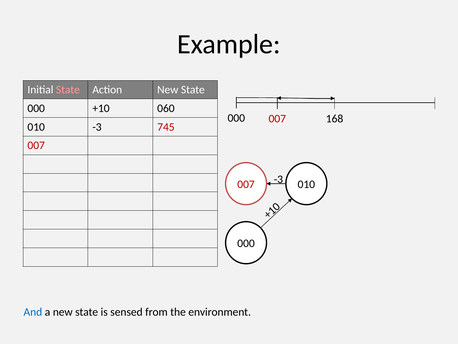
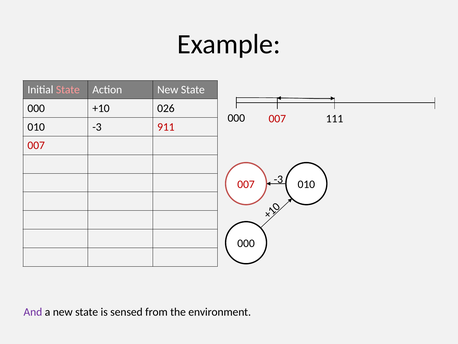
060: 060 -> 026
168: 168 -> 111
745: 745 -> 911
And colour: blue -> purple
